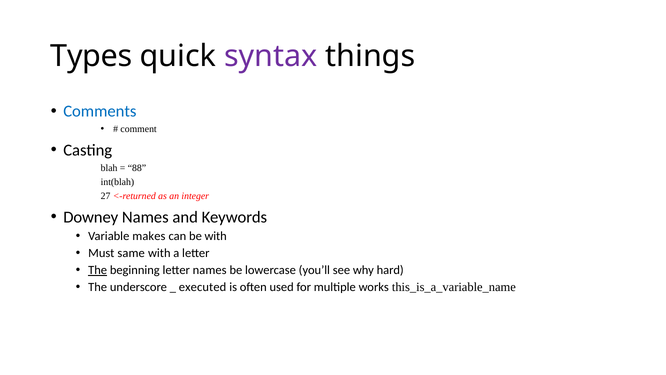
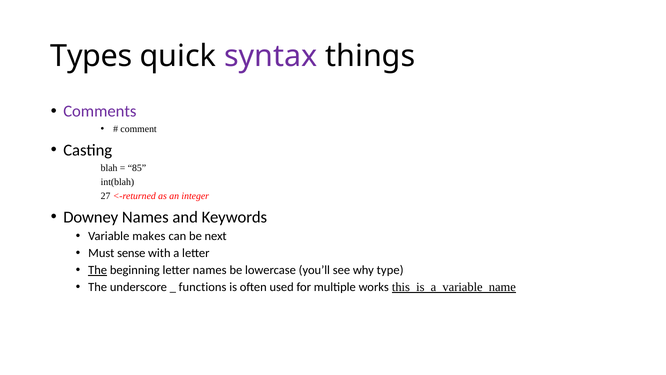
Comments colour: blue -> purple
88: 88 -> 85
be with: with -> next
same: same -> sense
hard: hard -> type
executed: executed -> functions
this_is_a_variable_name underline: none -> present
